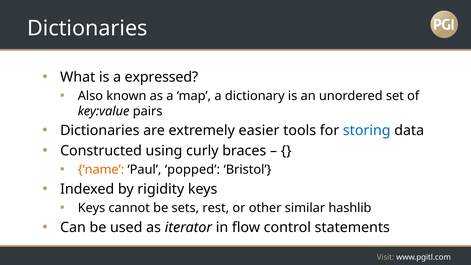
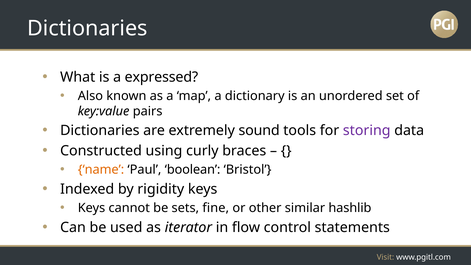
easier: easier -> sound
storing colour: blue -> purple
popped: popped -> boolean
rest: rest -> fine
